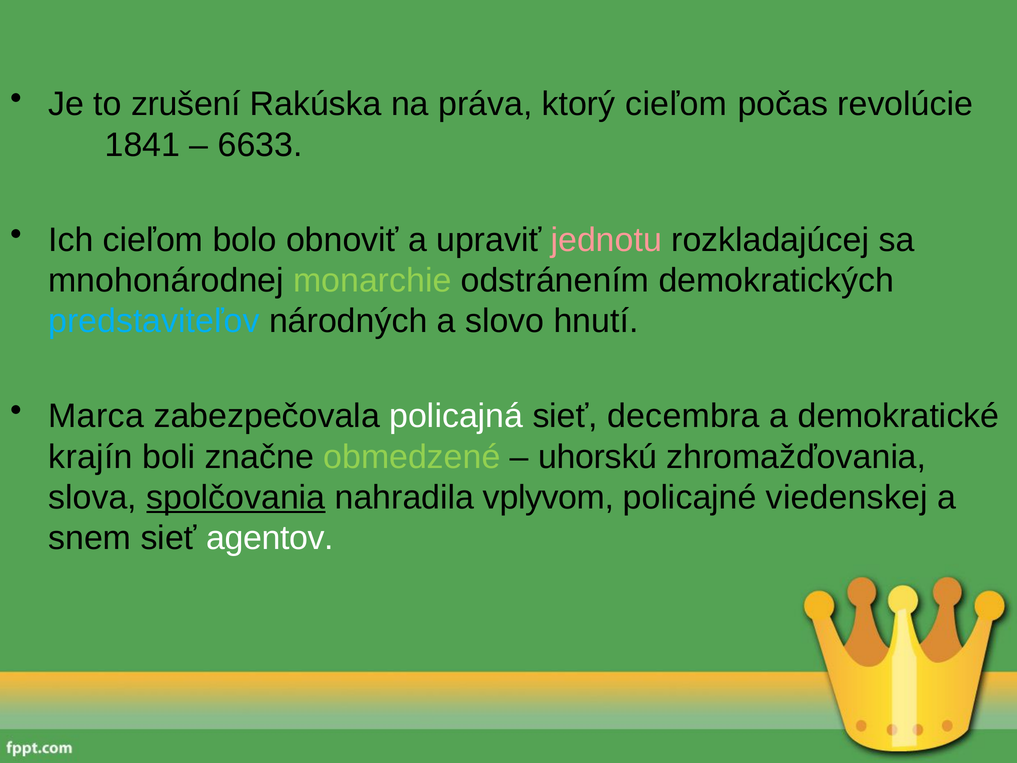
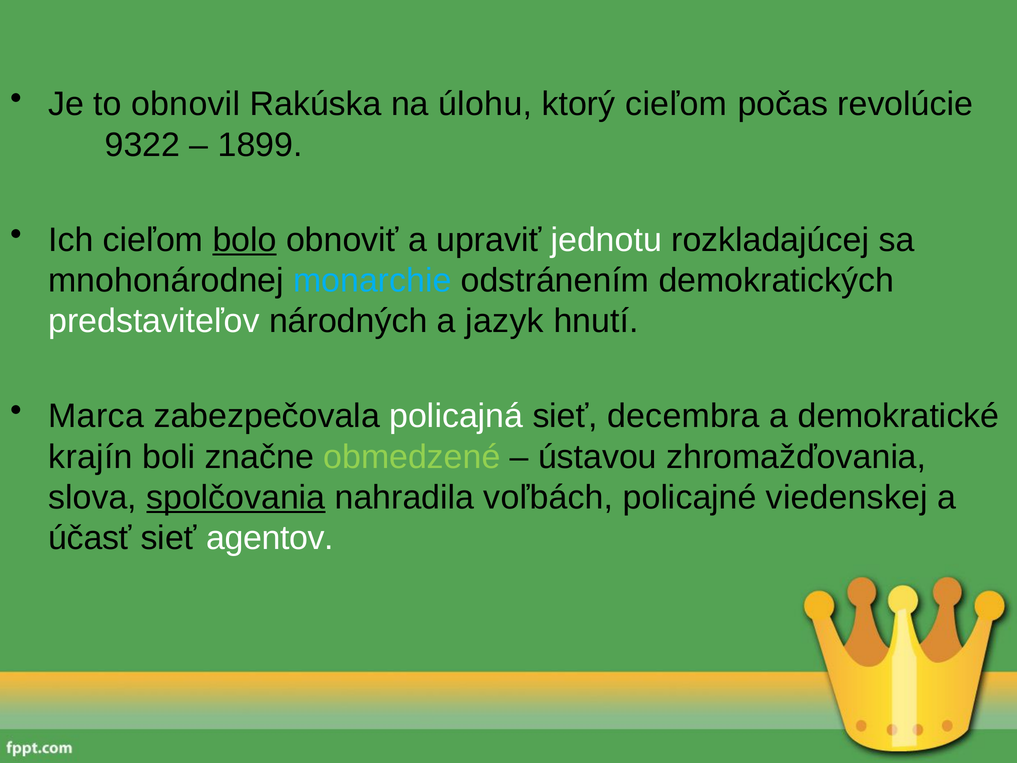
zrušení: zrušení -> obnovil
práva: práva -> úlohu
1841: 1841 -> 9322
6633: 6633 -> 1899
bolo underline: none -> present
jednotu colour: pink -> white
monarchie colour: light green -> light blue
predstaviteľov colour: light blue -> white
slovo: slovo -> jazyk
uhorskú: uhorskú -> ústavou
vplyvom: vplyvom -> voľbách
snem: snem -> účasť
